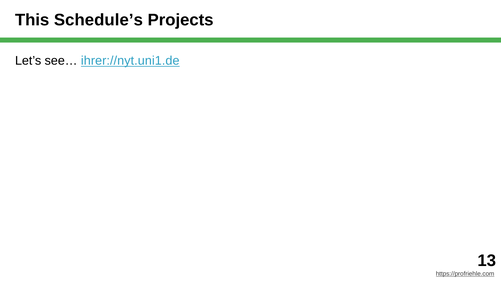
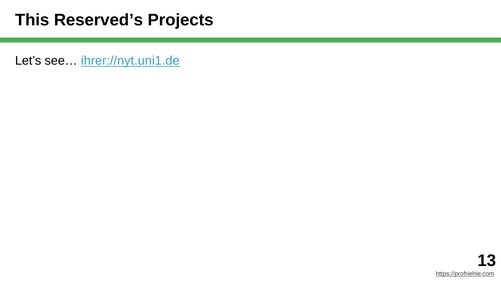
Schedule’s: Schedule’s -> Reserved’s
